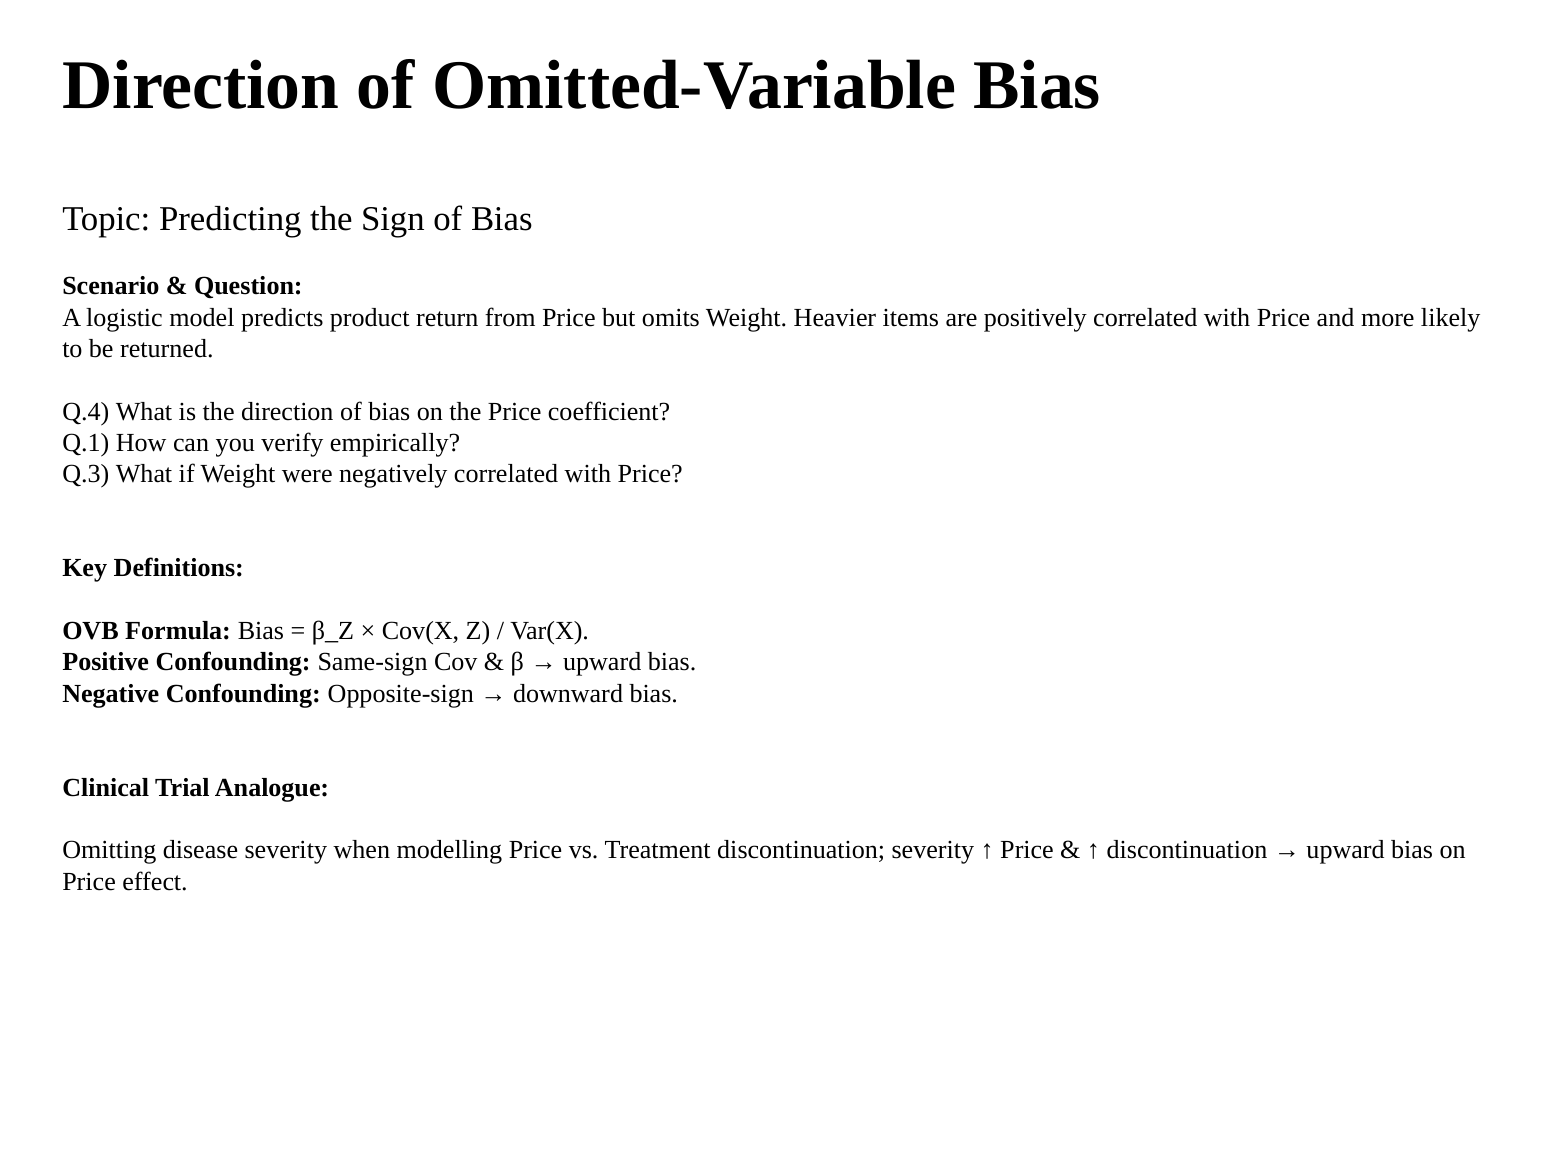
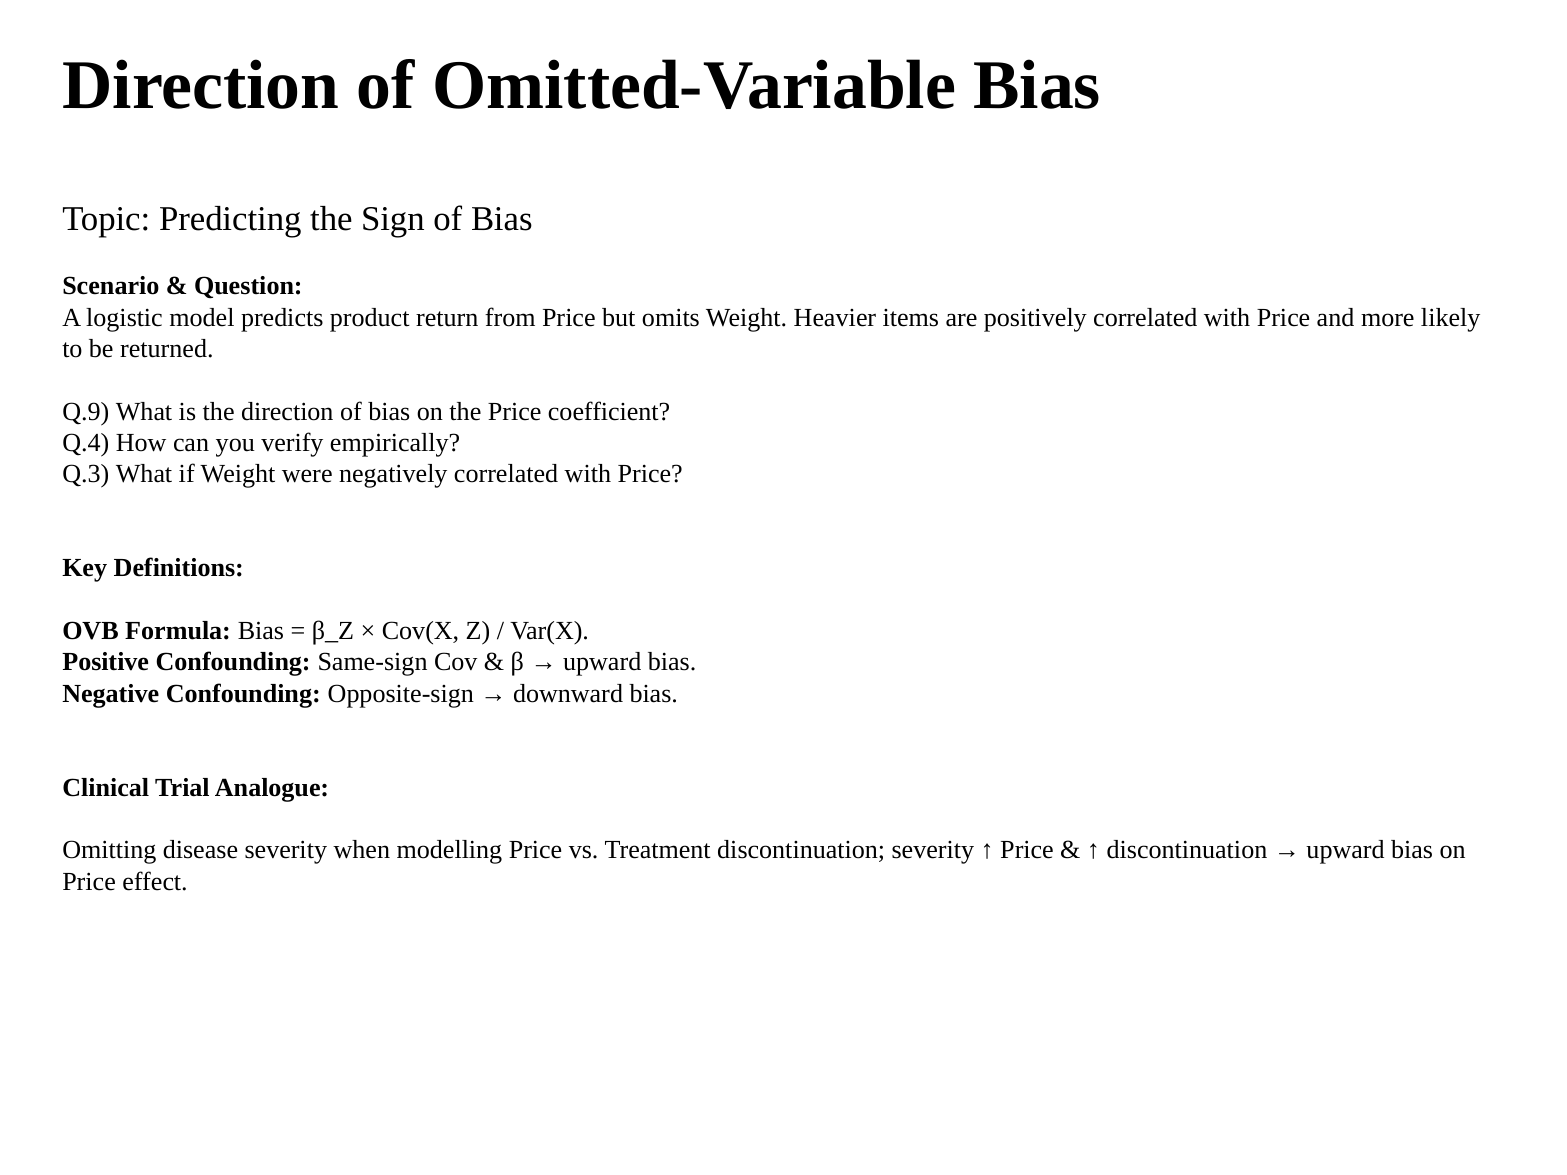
Q.4: Q.4 -> Q.9
Q.1: Q.1 -> Q.4
